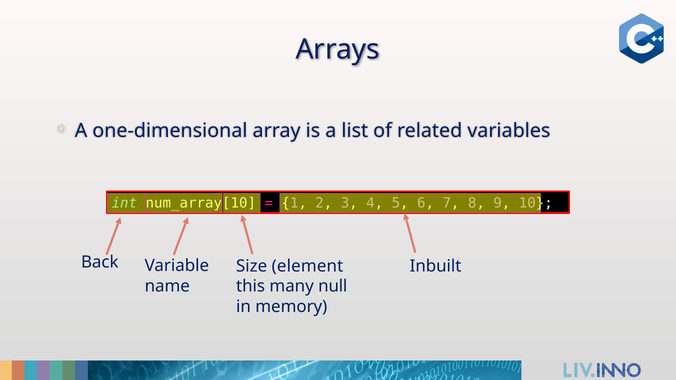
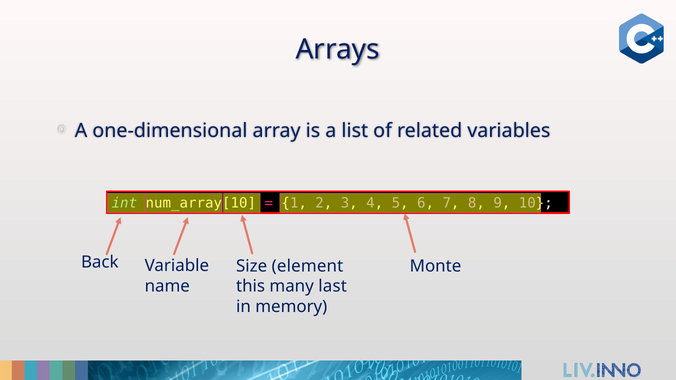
Inbuilt: Inbuilt -> Monte
null: null -> last
